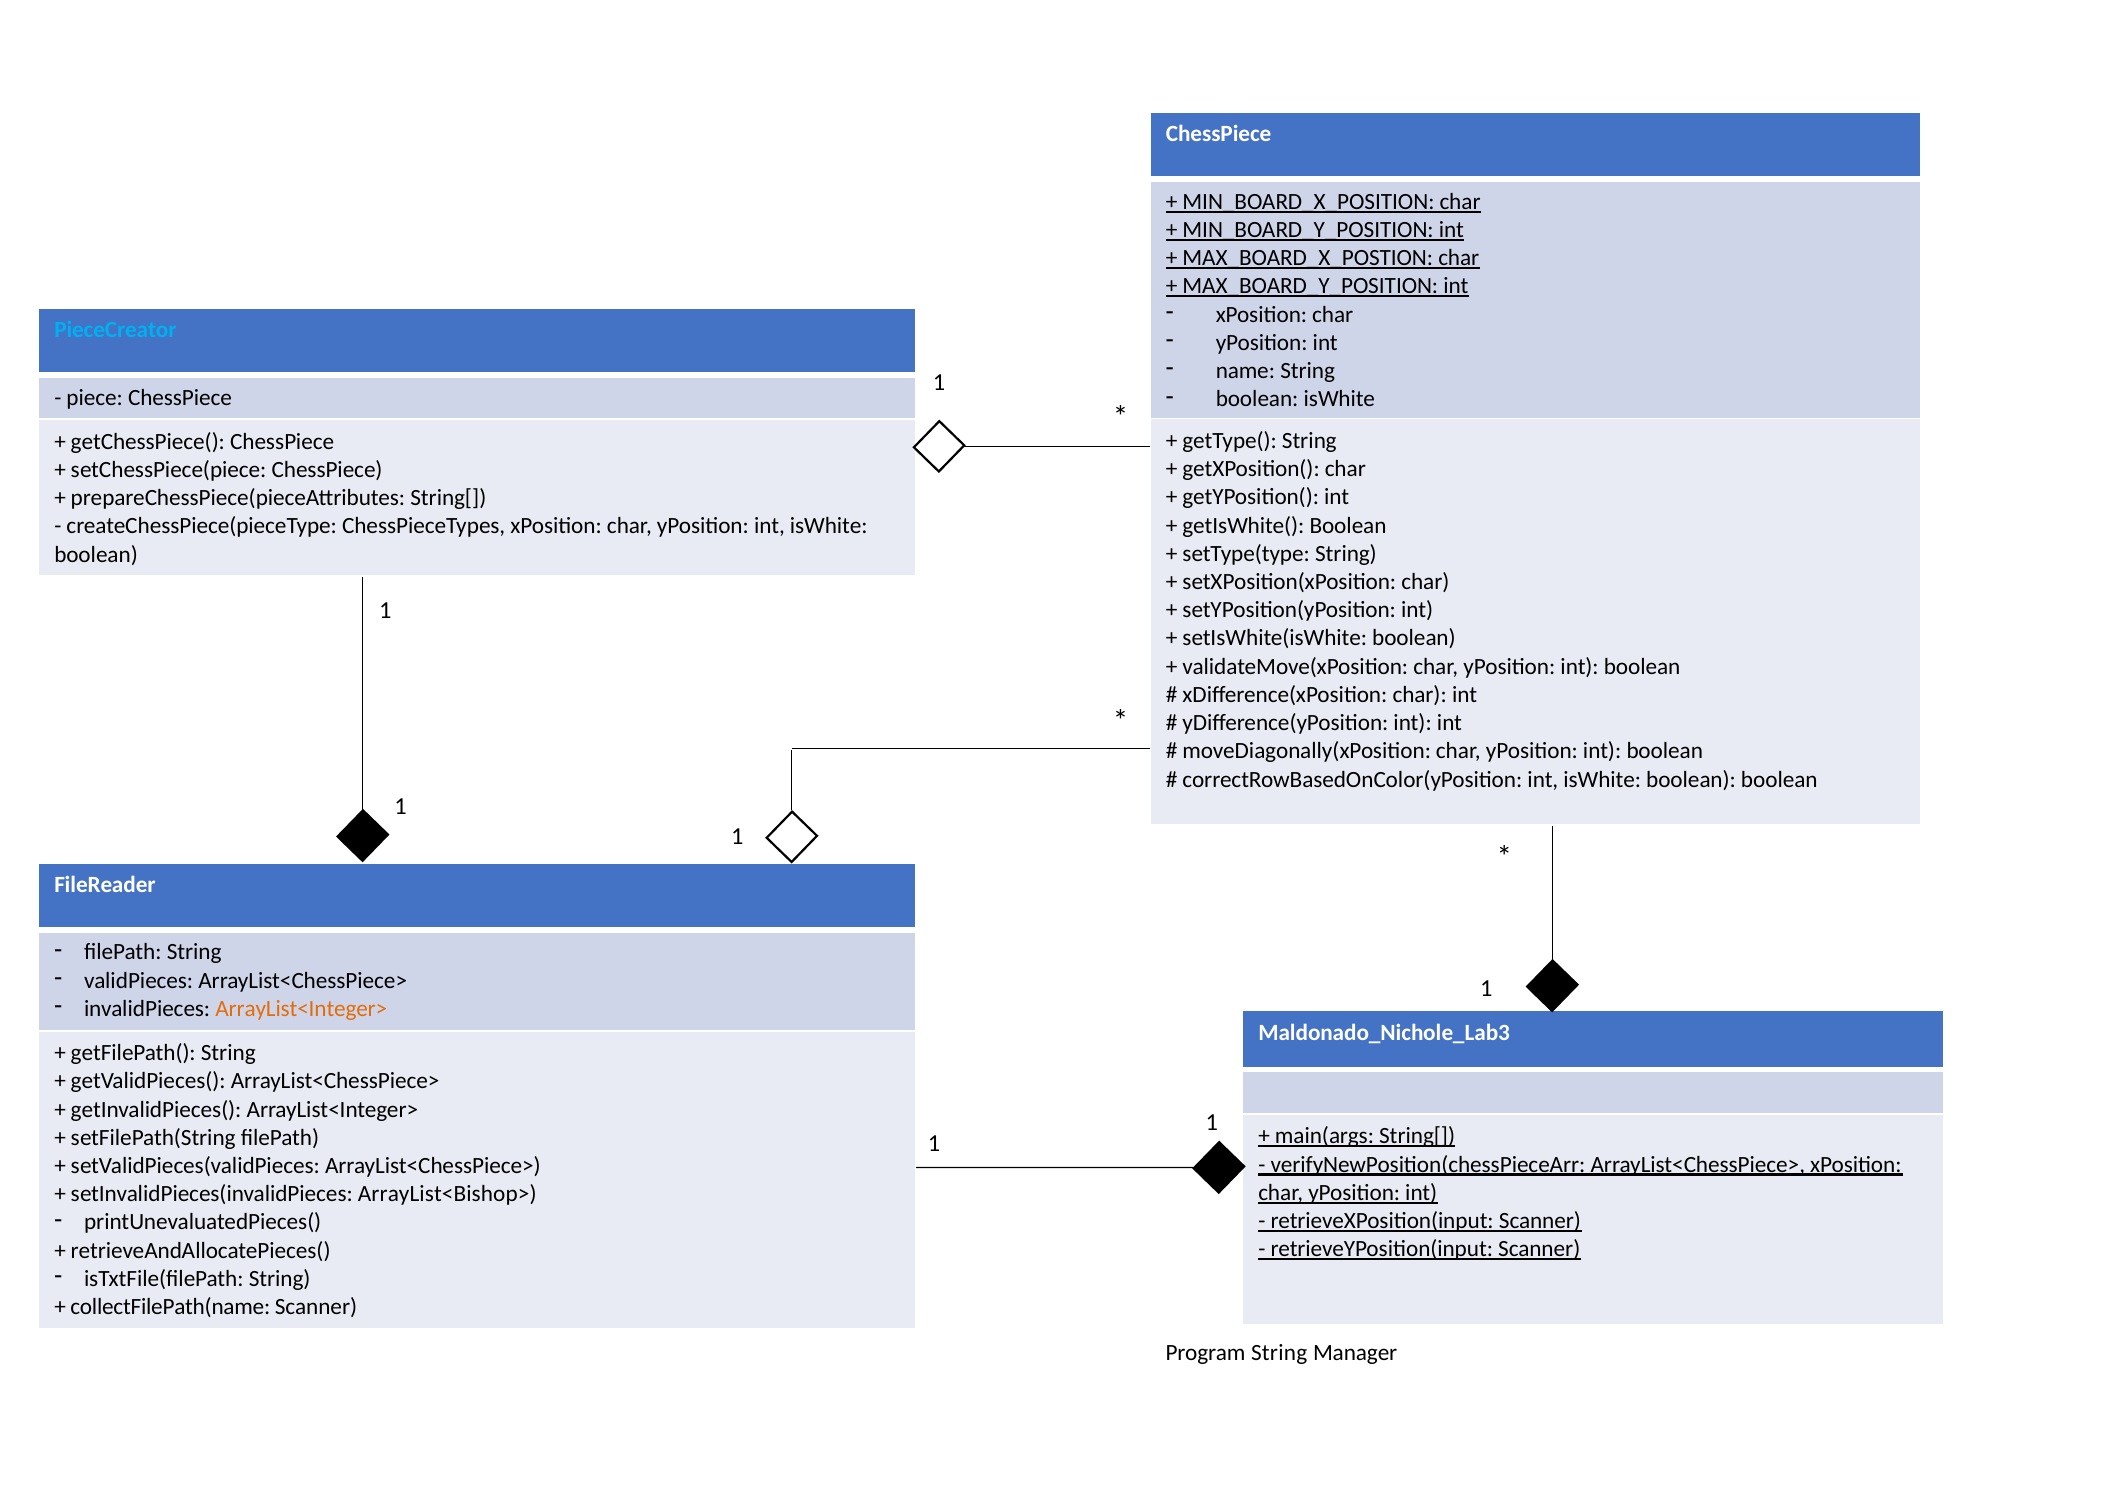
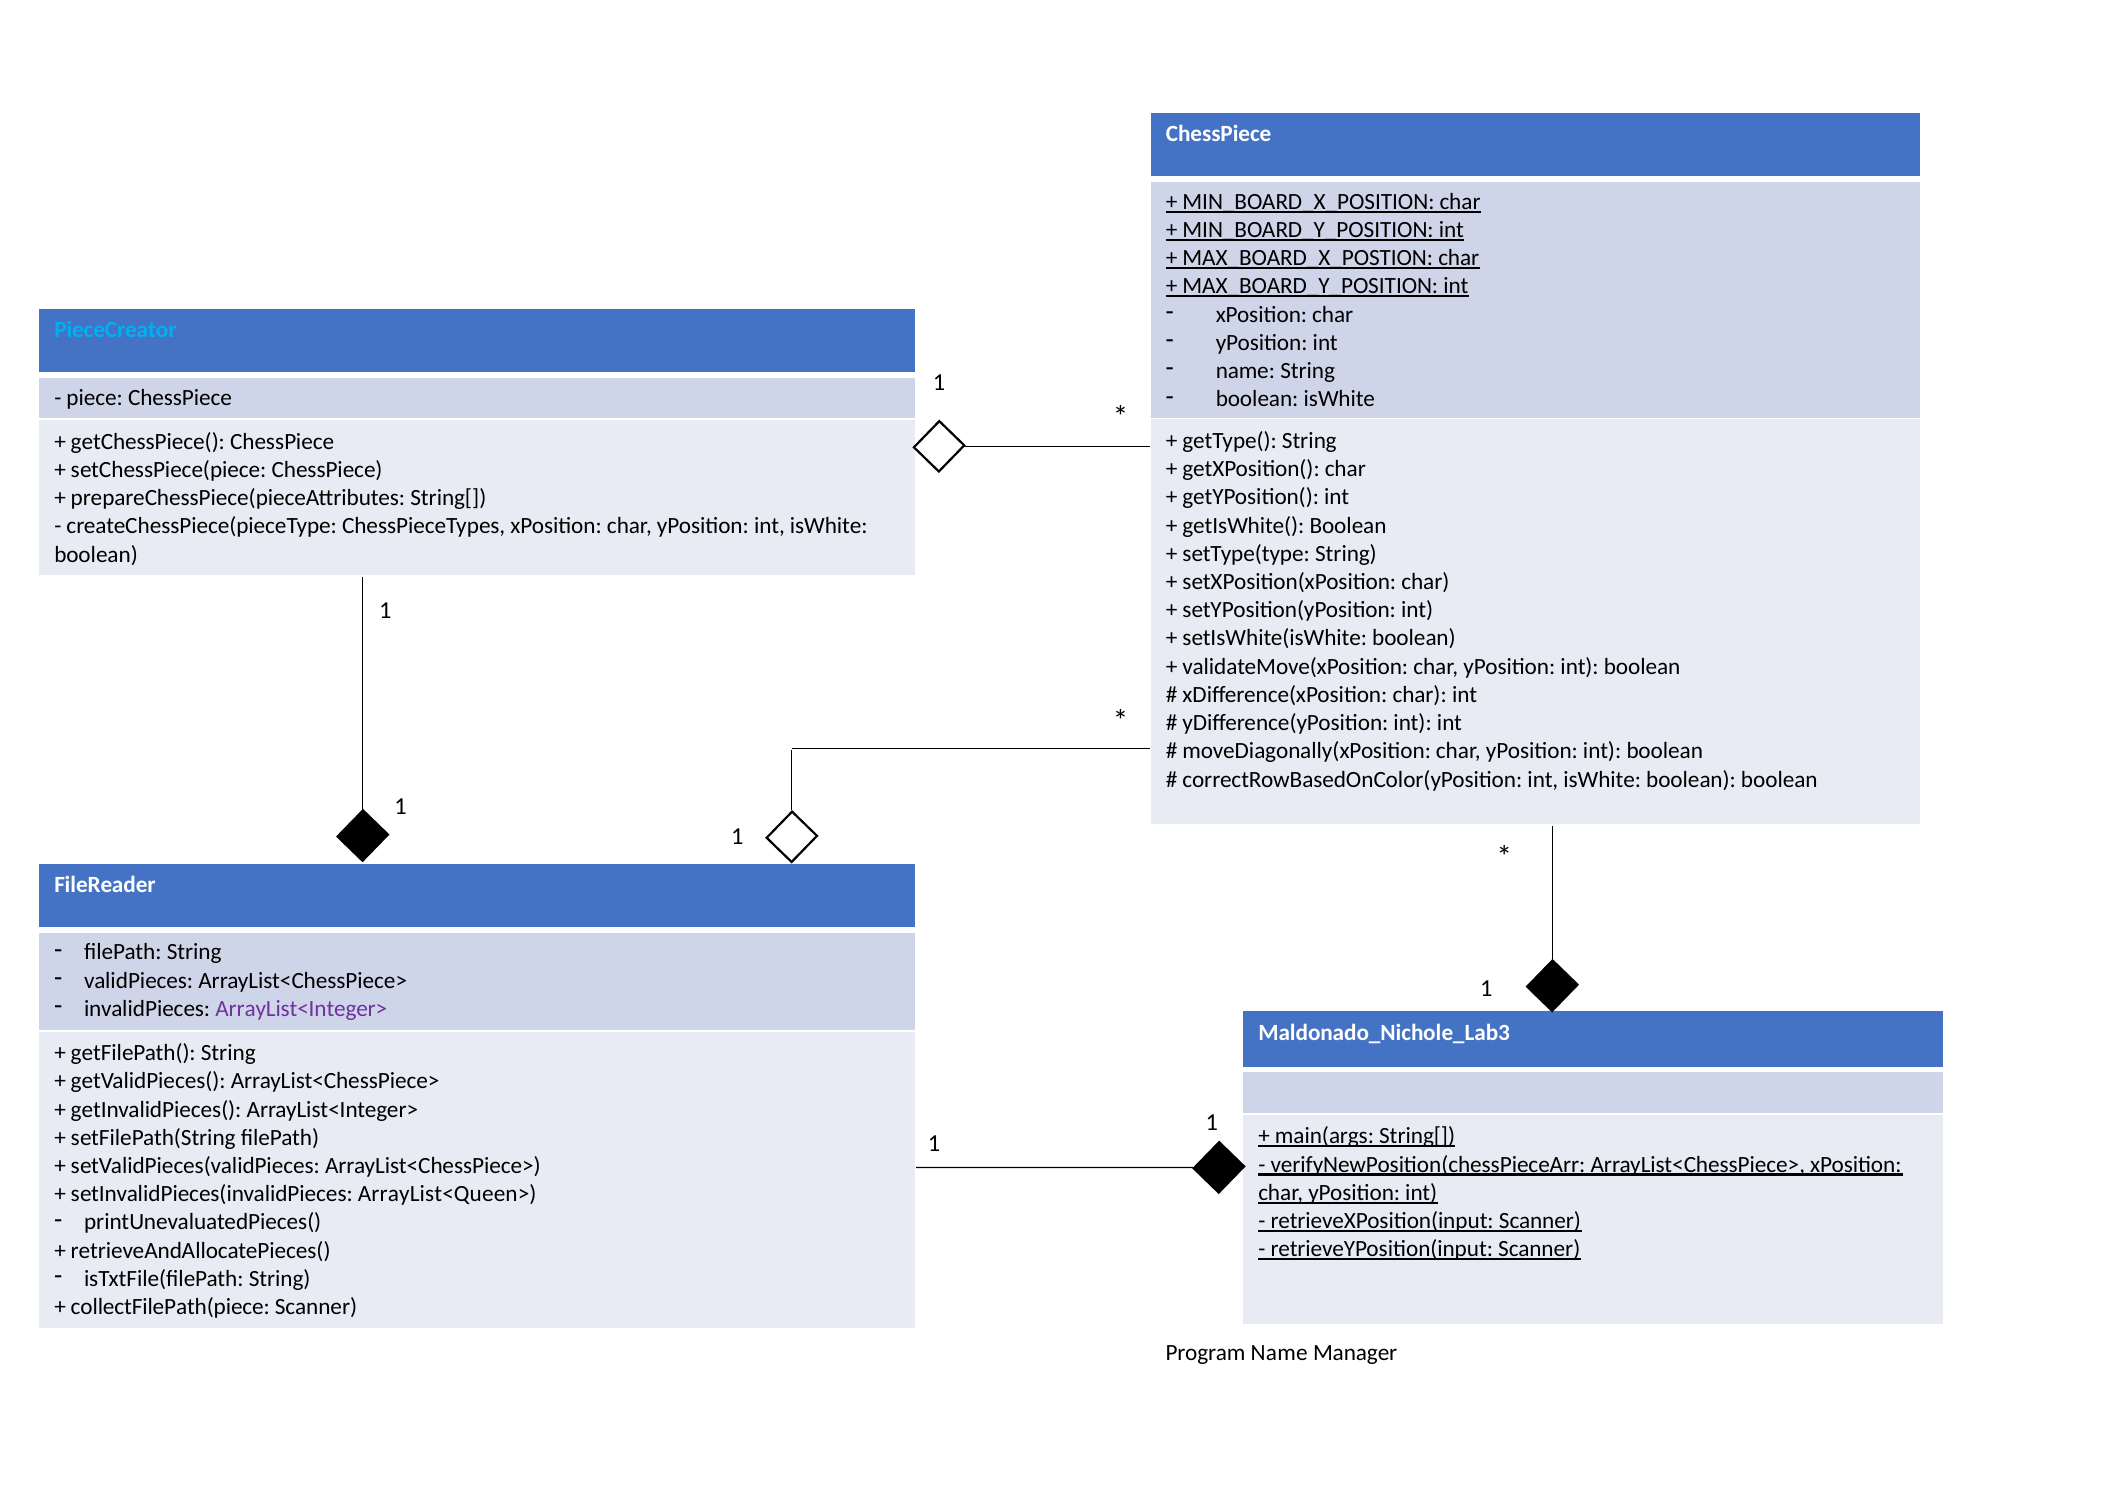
ArrayList<Integer> at (301, 1009) colour: orange -> purple
ArrayList<Bishop>: ArrayList<Bishop> -> ArrayList<Queen>
collectFilePath(name: collectFilePath(name -> collectFilePath(piece
Program String: String -> Name
